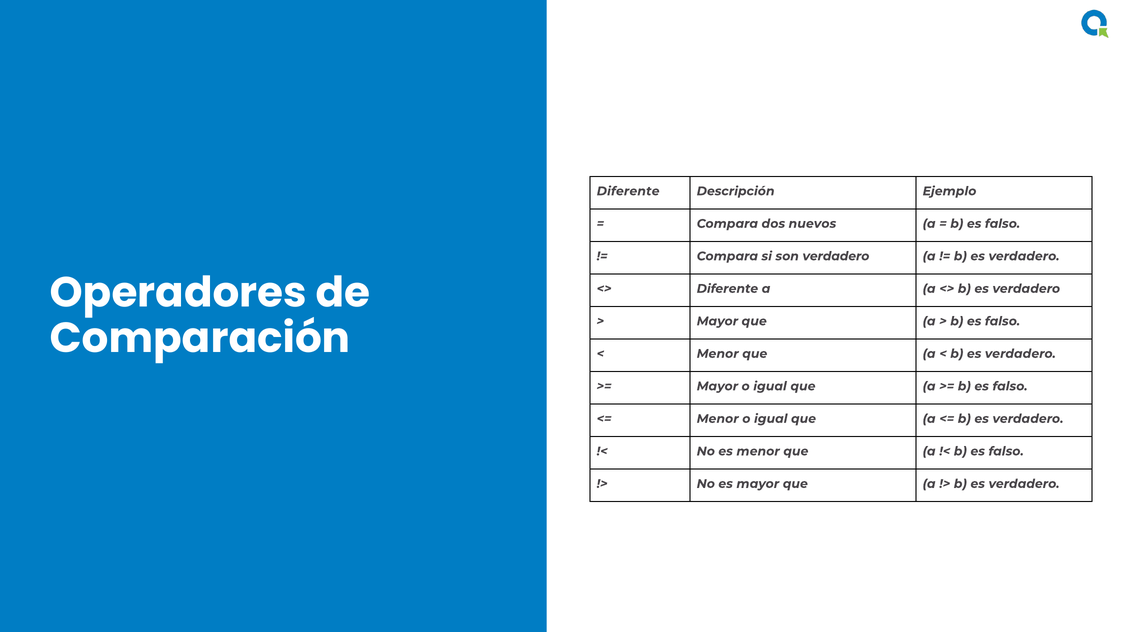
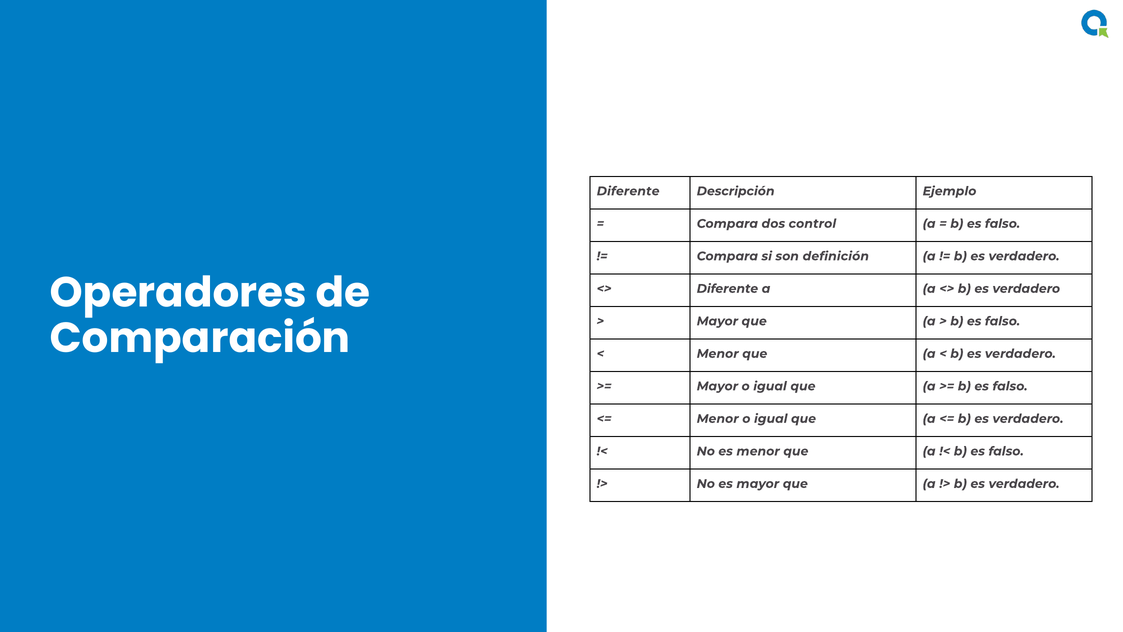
nuevos: nuevos -> control
son verdadero: verdadero -> definición
